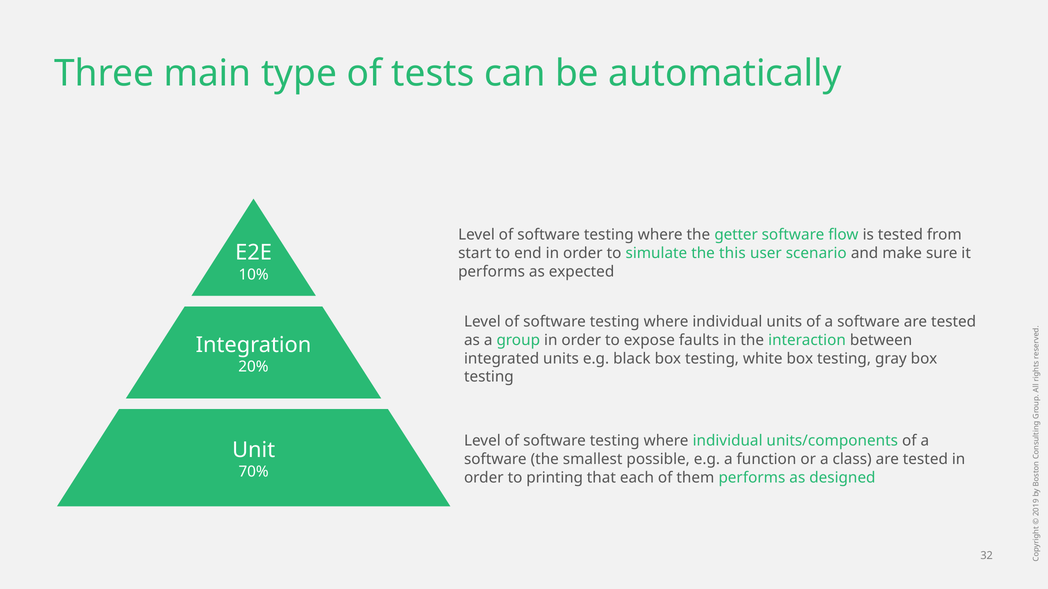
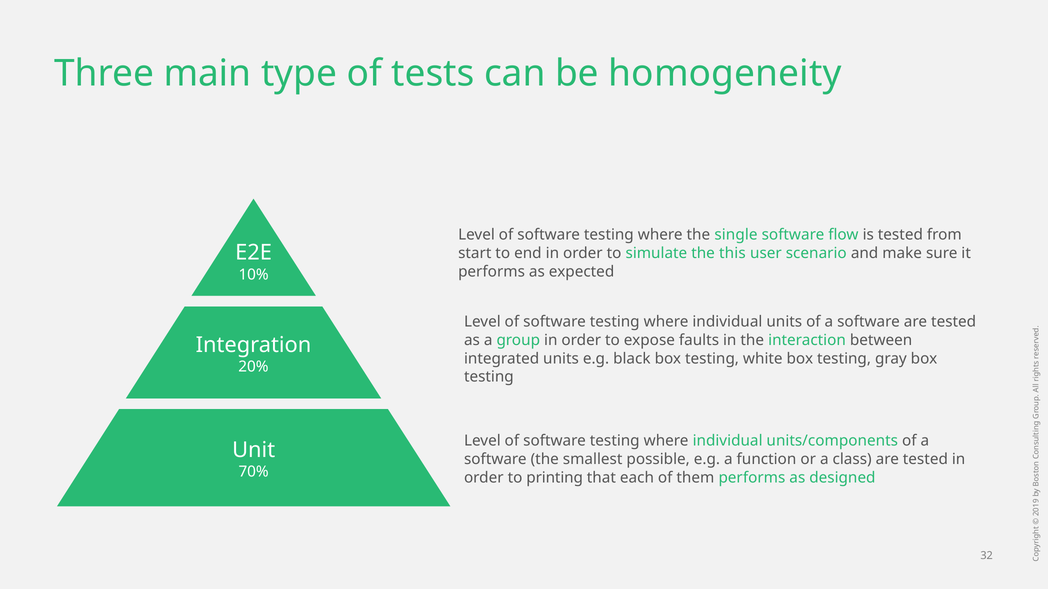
automatically: automatically -> homogeneity
getter: getter -> single
